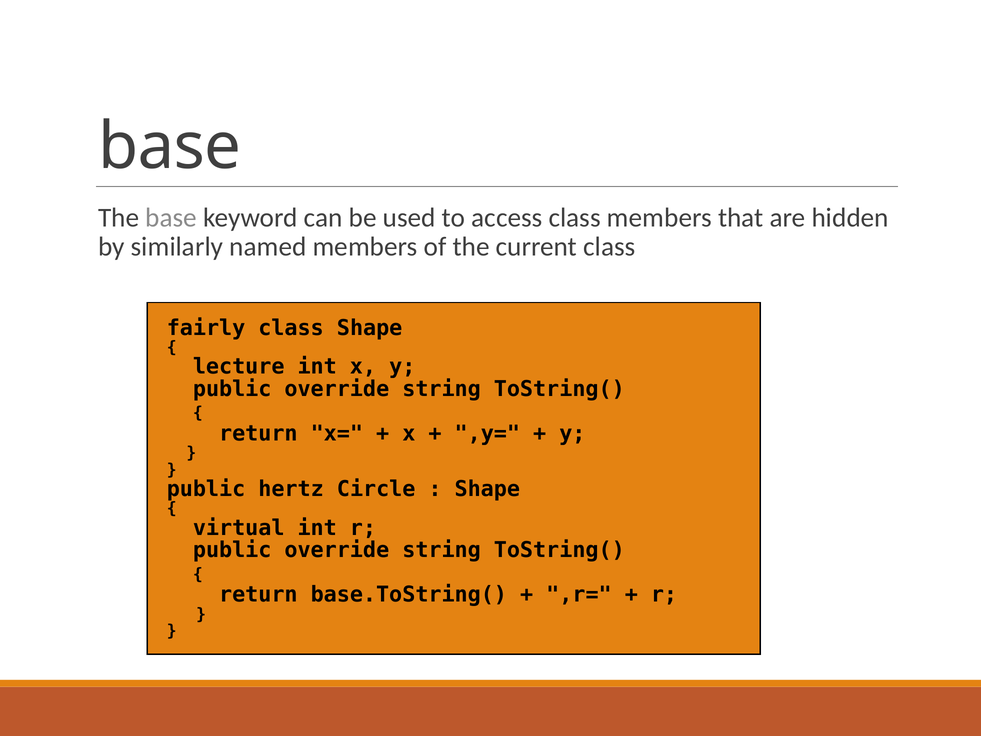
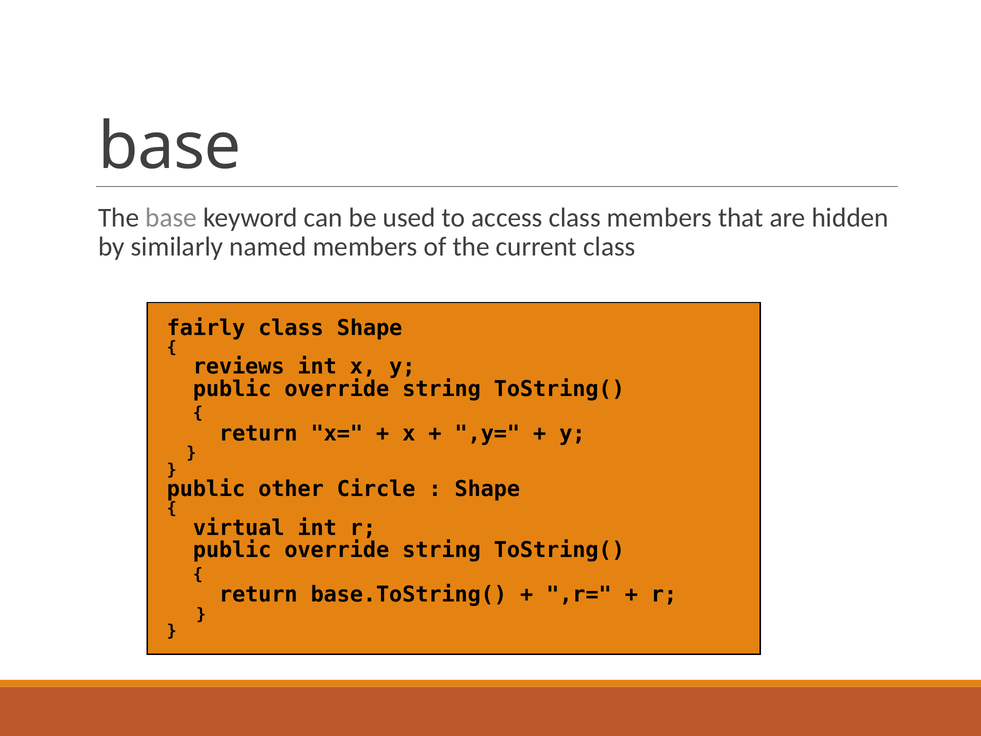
lecture: lecture -> reviews
hertz: hertz -> other
